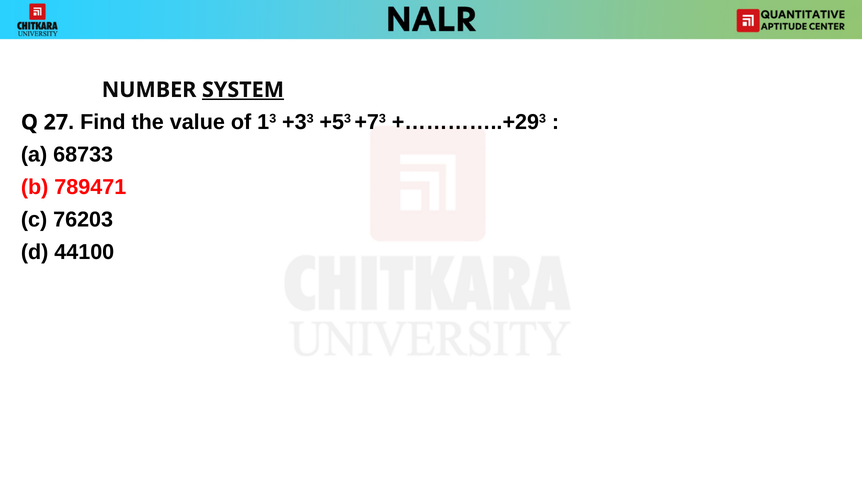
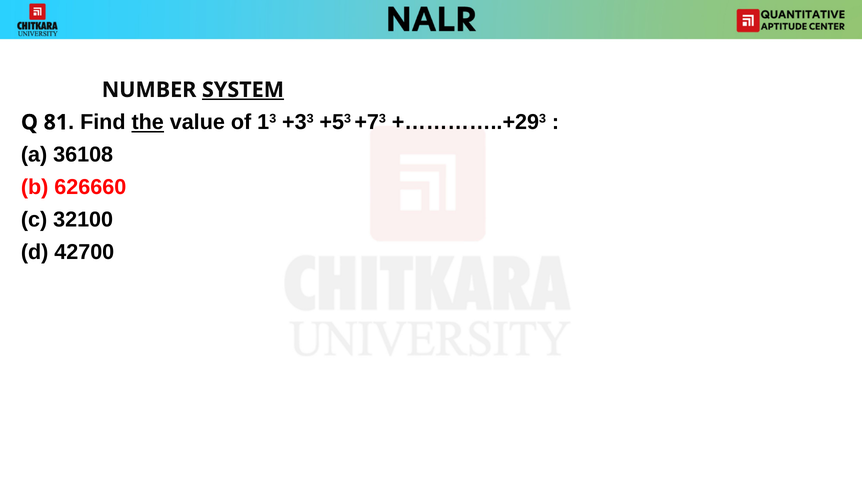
27: 27 -> 81
the underline: none -> present
68733: 68733 -> 36108
789471: 789471 -> 626660
76203: 76203 -> 32100
44100: 44100 -> 42700
